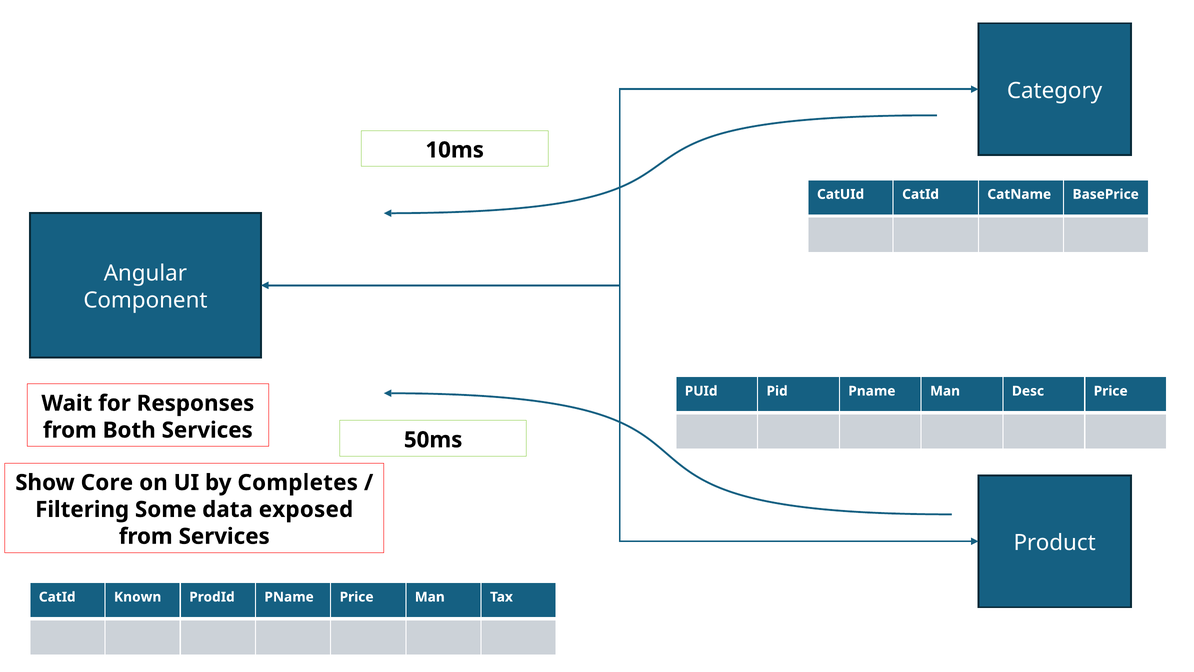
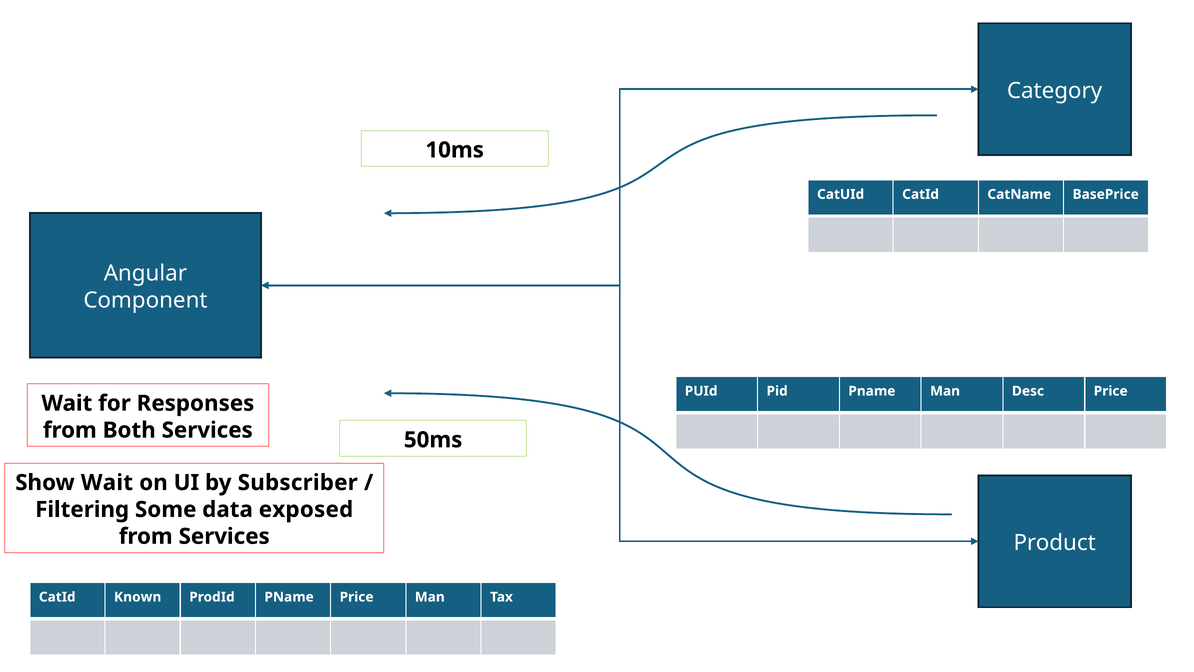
Show Core: Core -> Wait
Completes: Completes -> Subscriber
